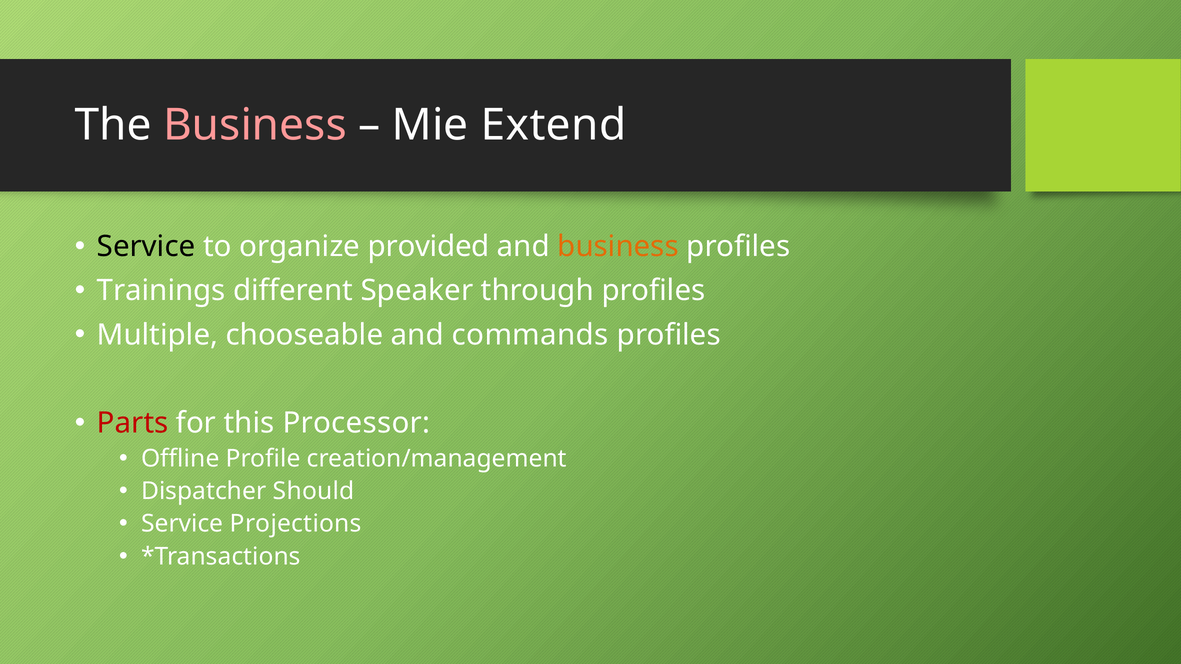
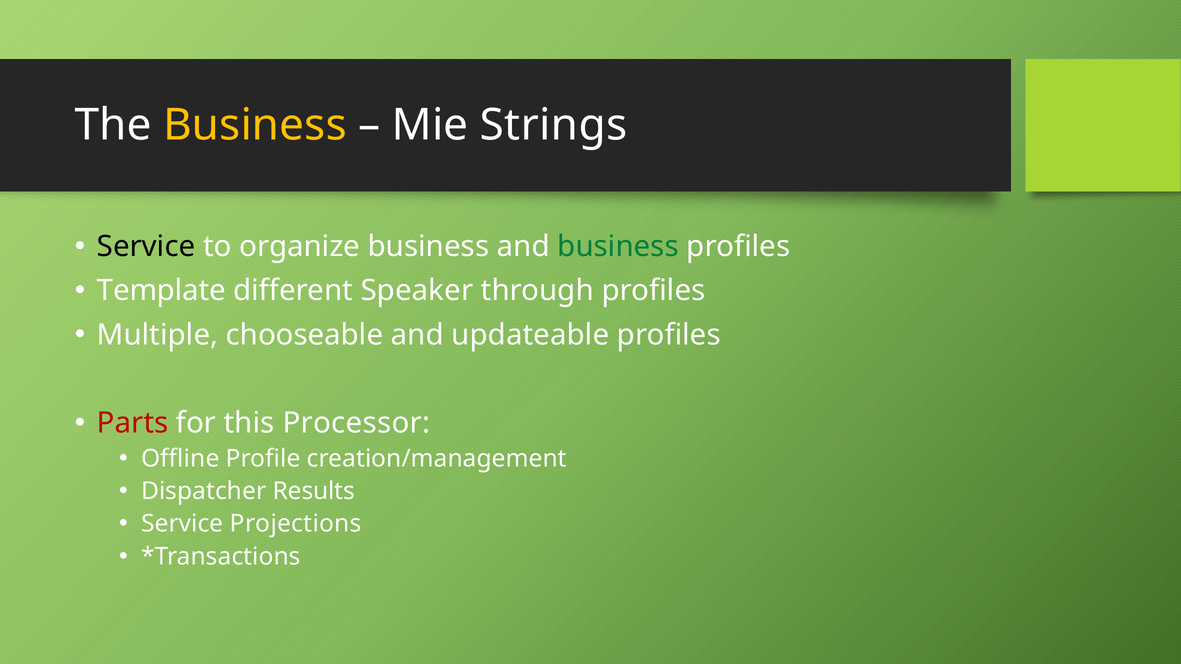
Business at (255, 125) colour: pink -> yellow
Extend: Extend -> Strings
organize provided: provided -> business
business at (618, 247) colour: orange -> green
Trainings: Trainings -> Template
commands: commands -> updateable
Should: Should -> Results
